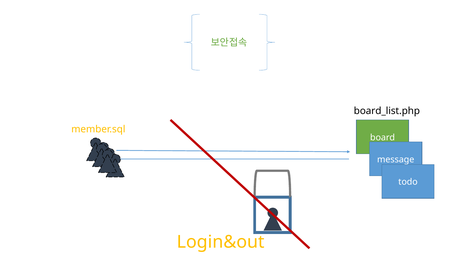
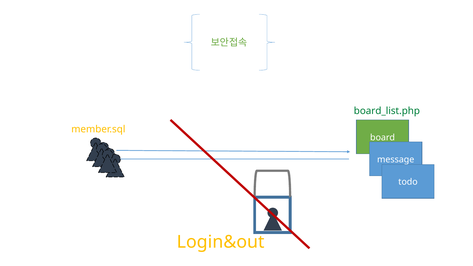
board_list.php colour: black -> green
